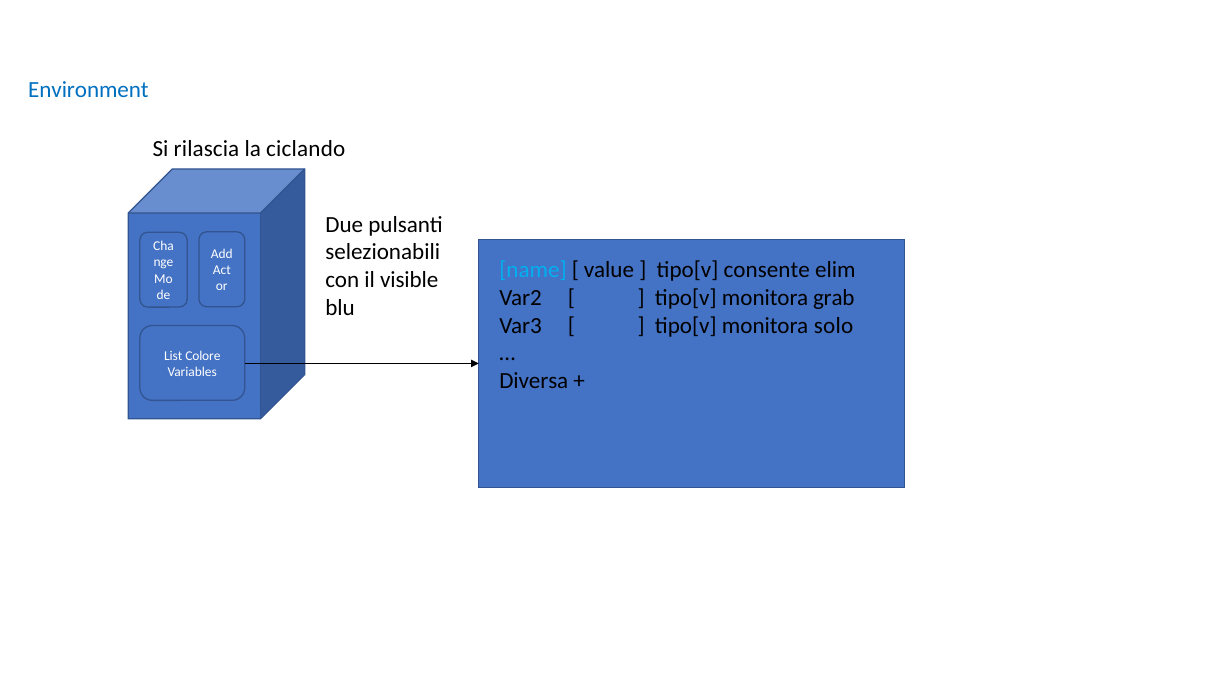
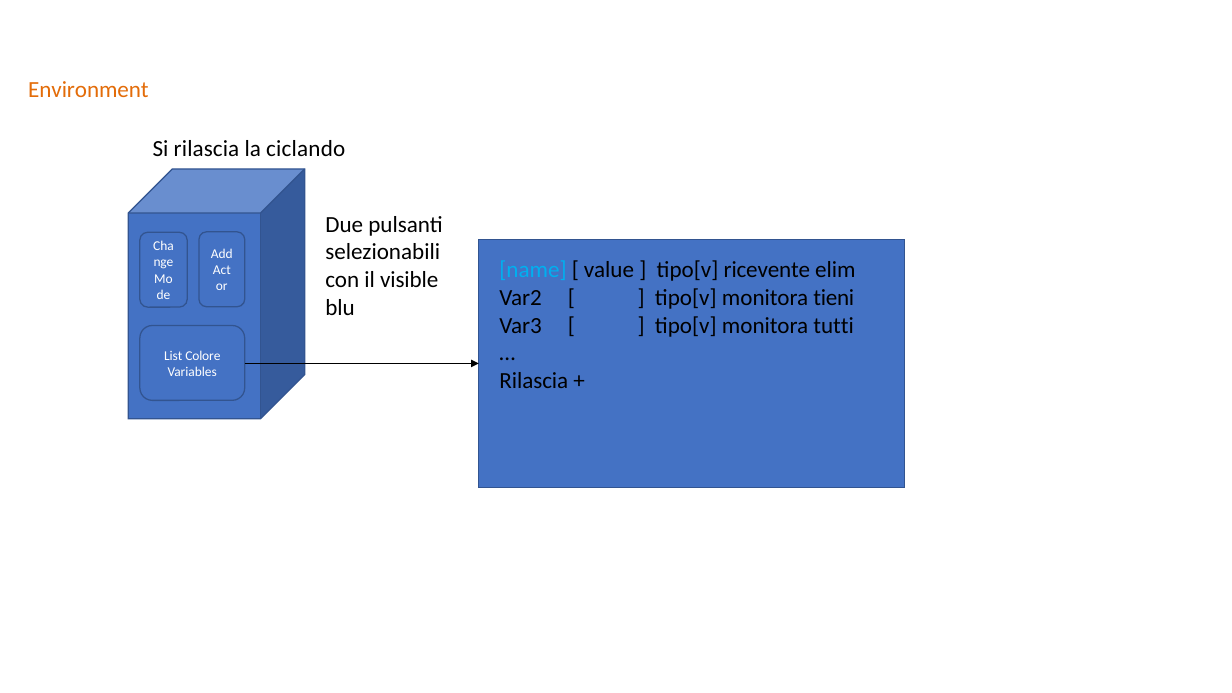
Environment colour: blue -> orange
consente: consente -> ricevente
grab: grab -> tieni
solo: solo -> tutti
Diversa at (534, 381): Diversa -> Rilascia
